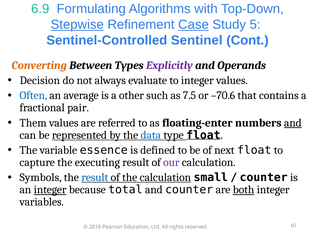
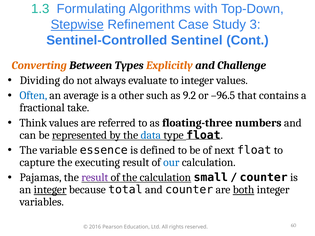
6.9: 6.9 -> 1.3
Case underline: present -> none
5: 5 -> 3
Explicitly colour: purple -> orange
Operands: Operands -> Challenge
Decision: Decision -> Dividing
7.5: 7.5 -> 9.2
–70.6: –70.6 -> –96.5
pair: pair -> take
Them: Them -> Think
floating-enter: floating-enter -> floating-three
and at (293, 123) underline: present -> none
our colour: purple -> blue
Symbols: Symbols -> Pajamas
result at (95, 178) colour: blue -> purple
